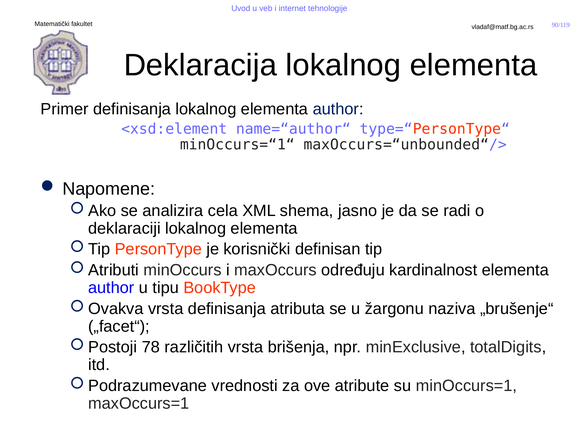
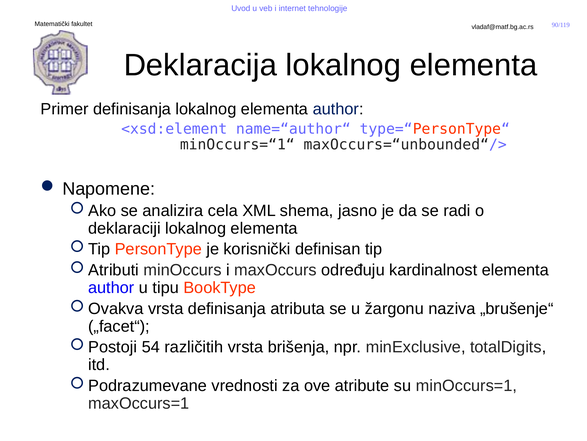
78: 78 -> 54
